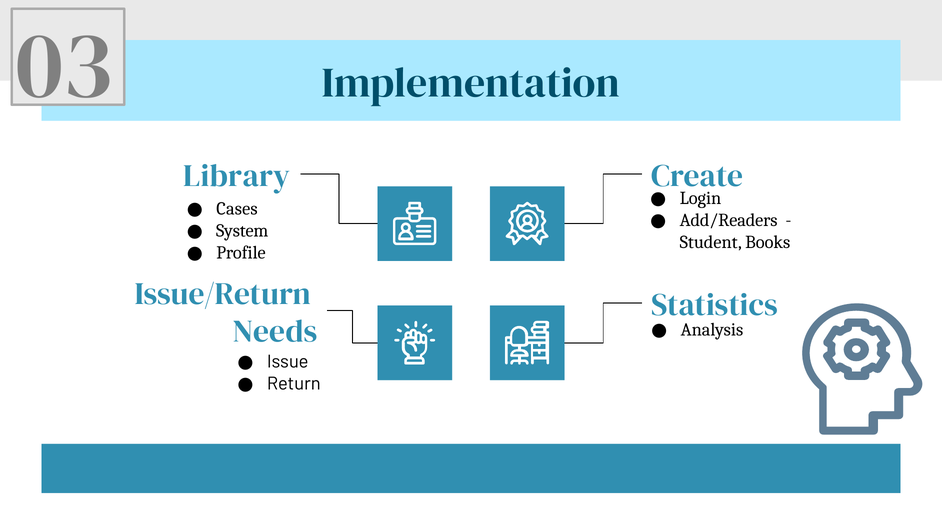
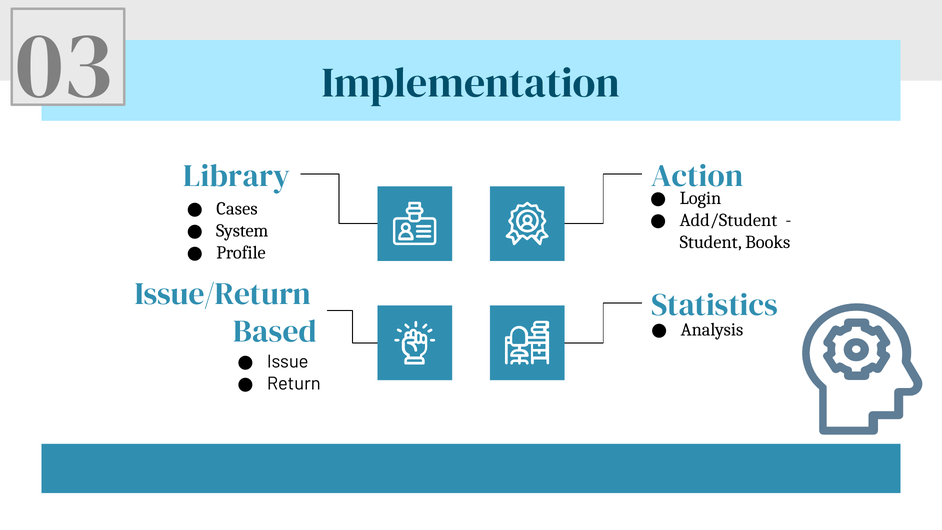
Create: Create -> Action
Add/Readers: Add/Readers -> Add/Student
Needs: Needs -> Based
